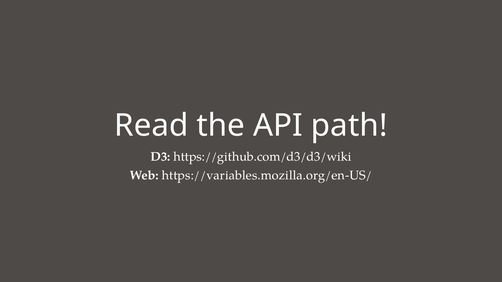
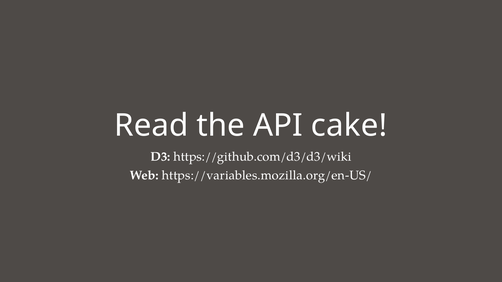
path: path -> cake
